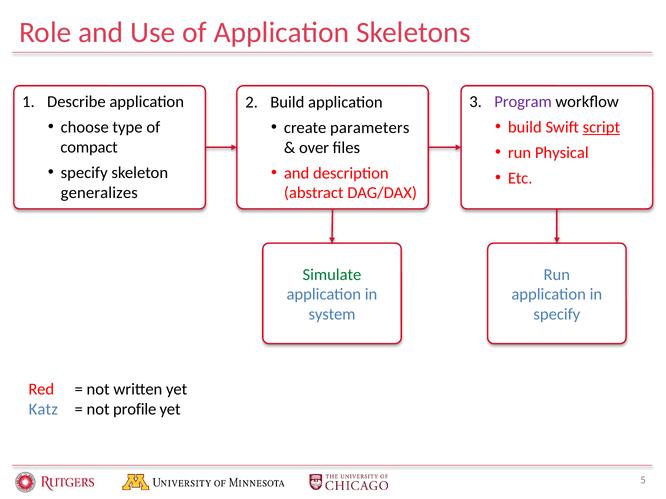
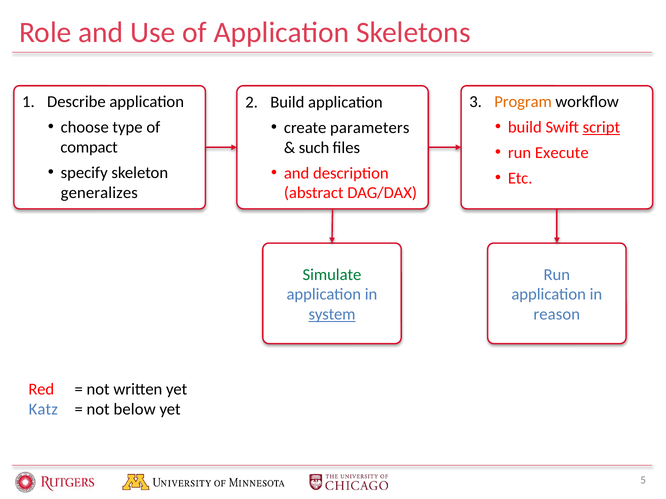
Program colour: purple -> orange
over: over -> such
Physical: Physical -> Execute
system underline: none -> present
specify at (557, 315): specify -> reason
profile: profile -> below
